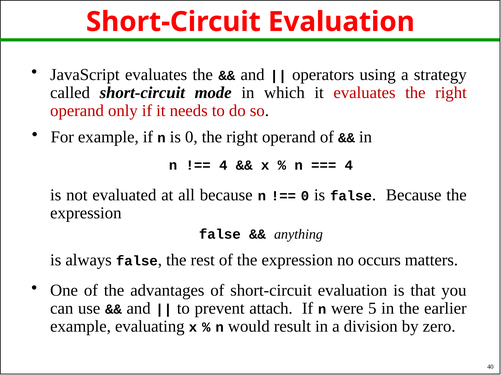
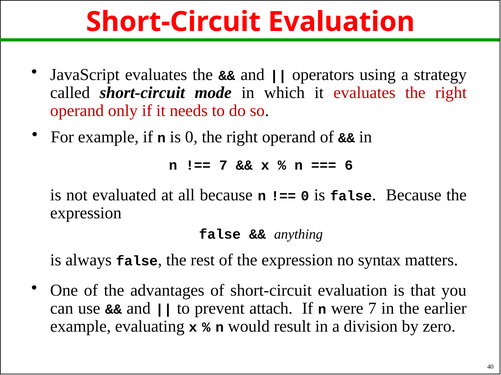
4 at (223, 166): 4 -> 7
4 at (349, 166): 4 -> 6
occurs: occurs -> syntax
were 5: 5 -> 7
